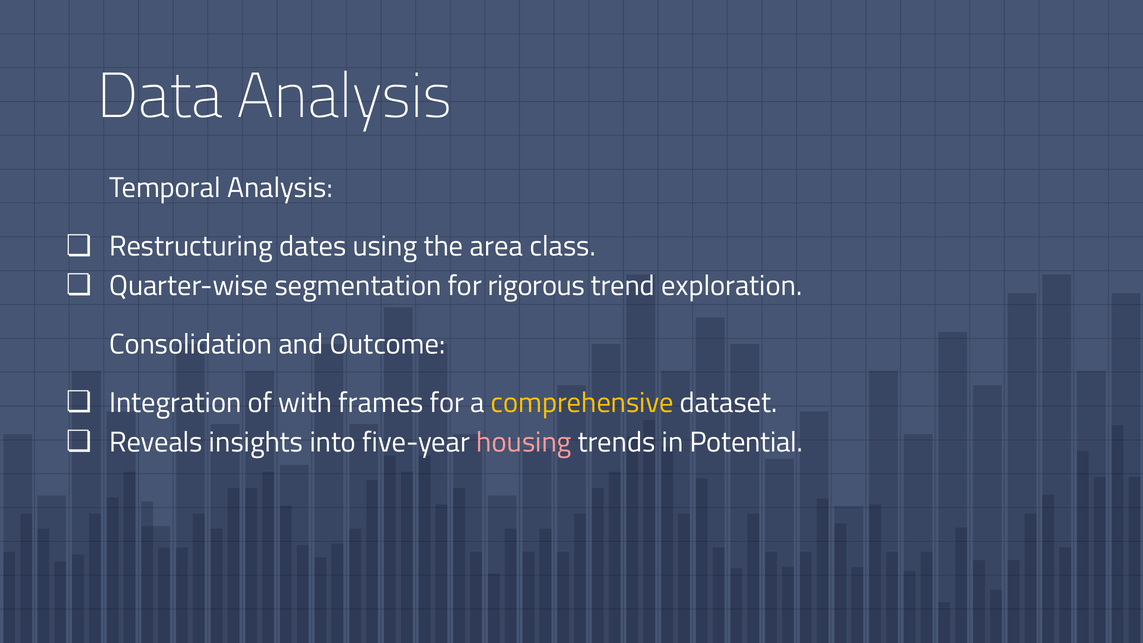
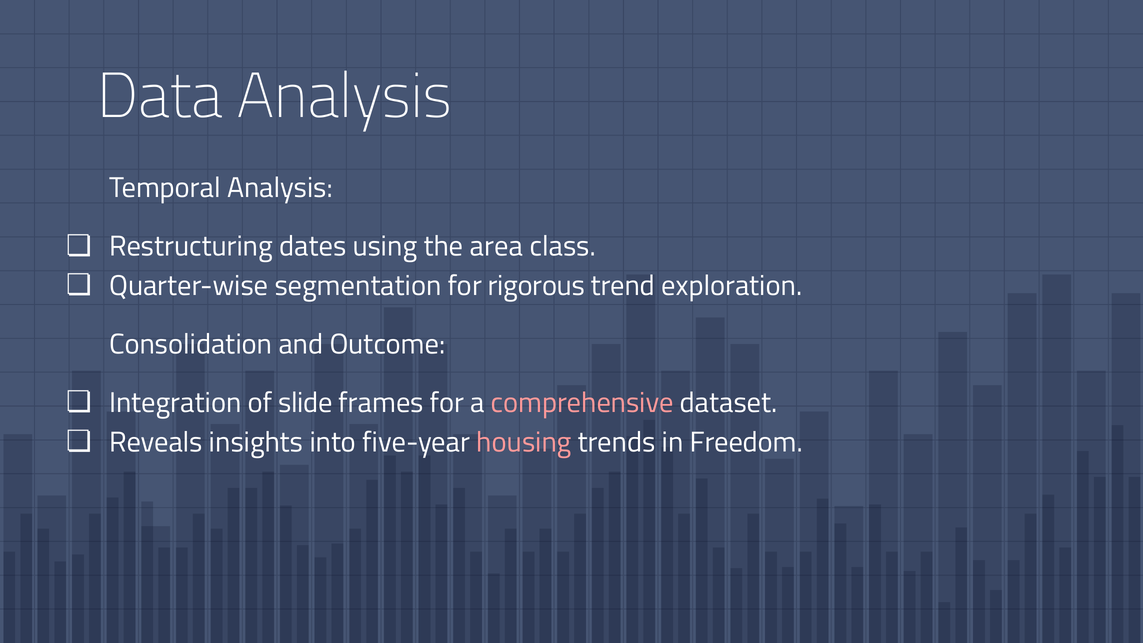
with: with -> slide
comprehensive colour: yellow -> pink
Potential: Potential -> Freedom
